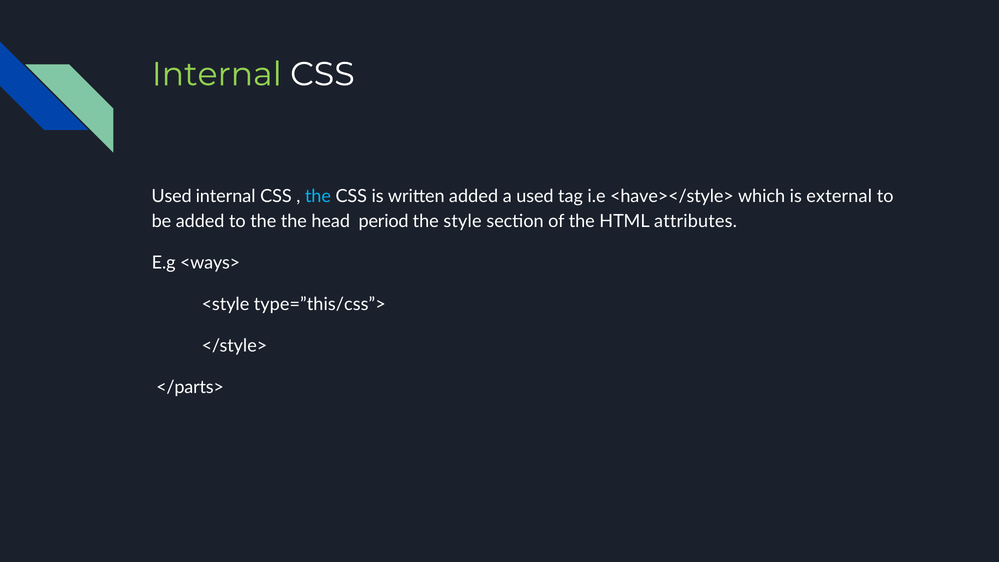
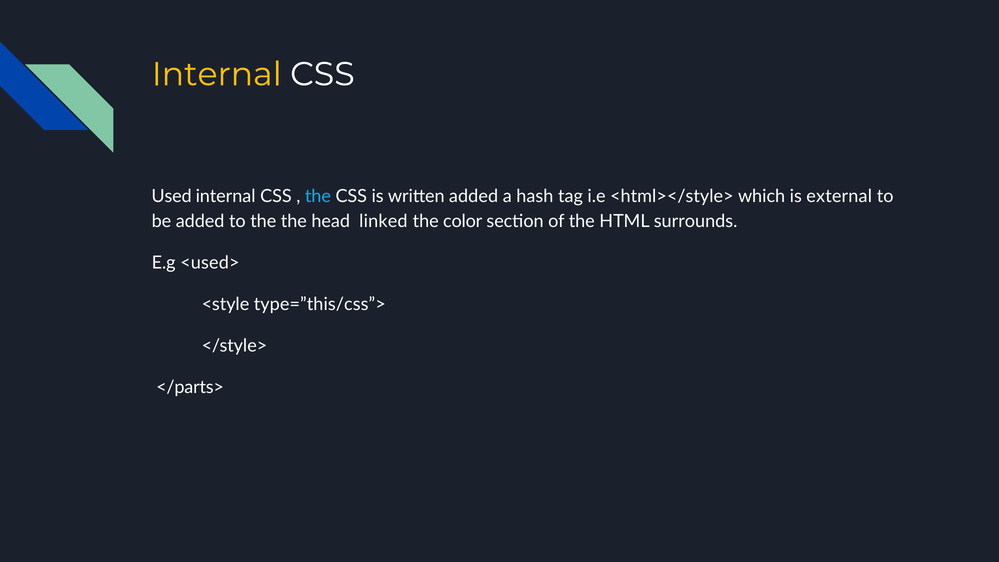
Internal at (217, 74) colour: light green -> yellow
a used: used -> hash
<have></style>: <have></style> -> <html></style>
period: period -> linked
style: style -> color
attributes: attributes -> surrounds
<ways>: <ways> -> <used>
